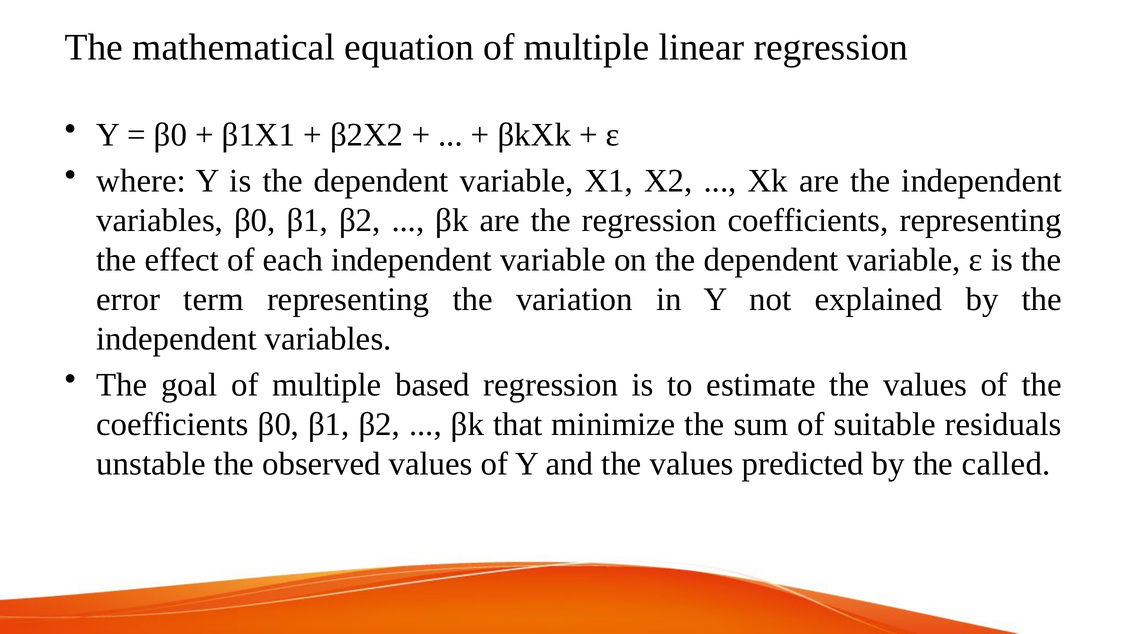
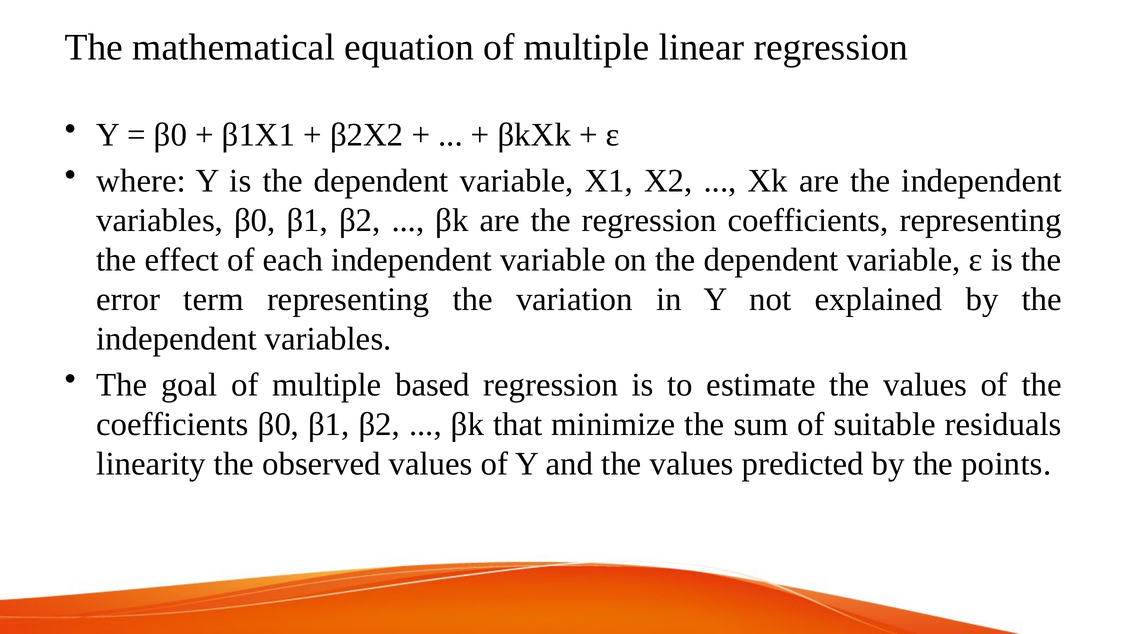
unstable: unstable -> linearity
called: called -> points
